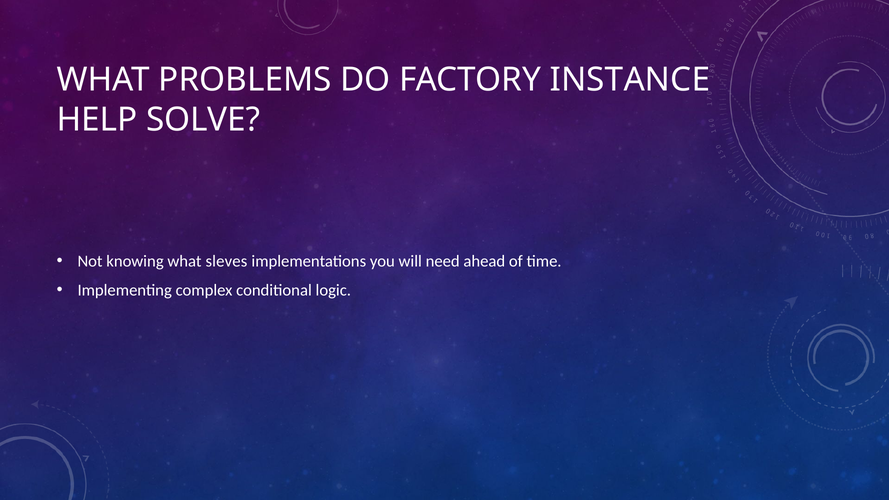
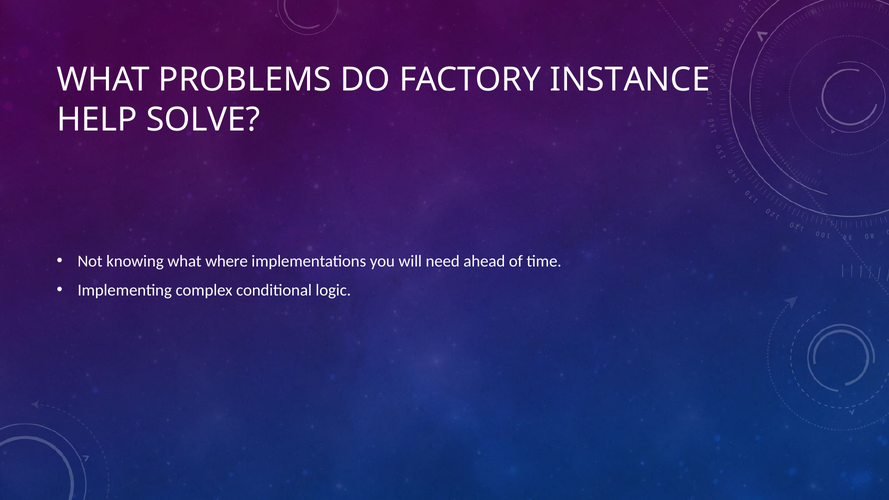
sleves: sleves -> where
